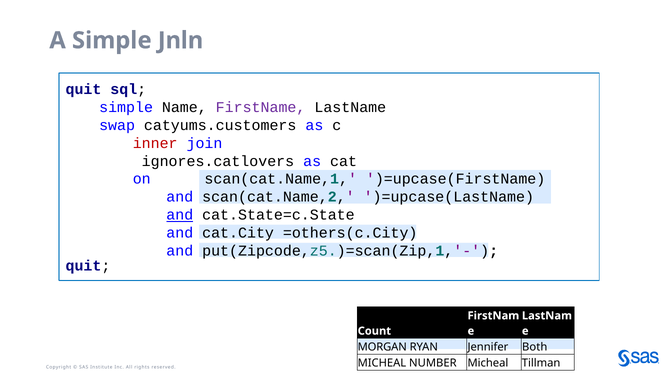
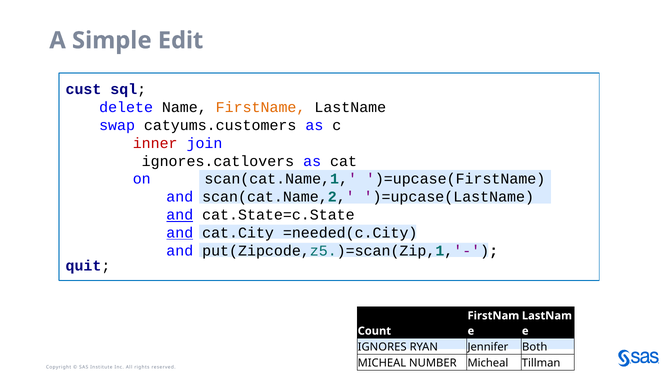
Jnln: Jnln -> Edit
quit at (83, 89): quit -> cust
simple at (126, 107): simple -> delete
FirstName colour: purple -> orange
and at (180, 233) underline: none -> present
=others(c.City: =others(c.City -> =needed(c.City
MORGAN: MORGAN -> IGNORES
